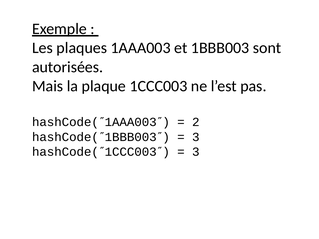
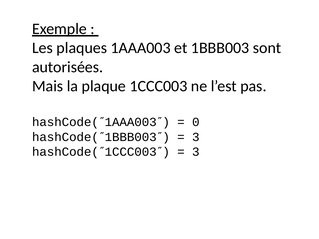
2: 2 -> 0
